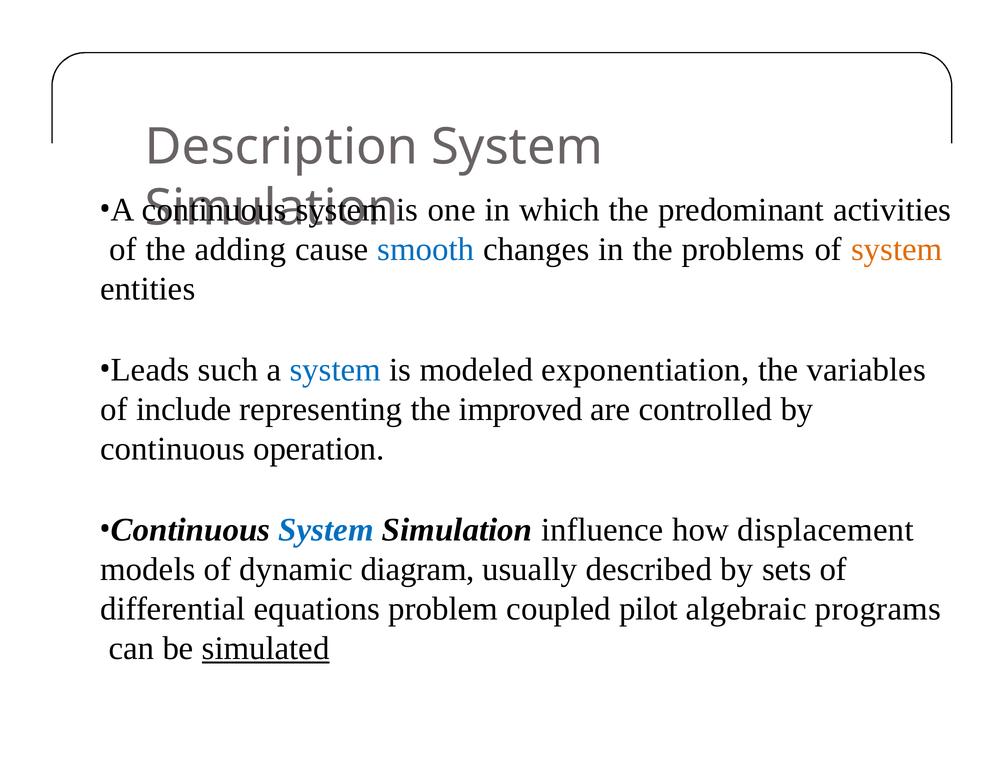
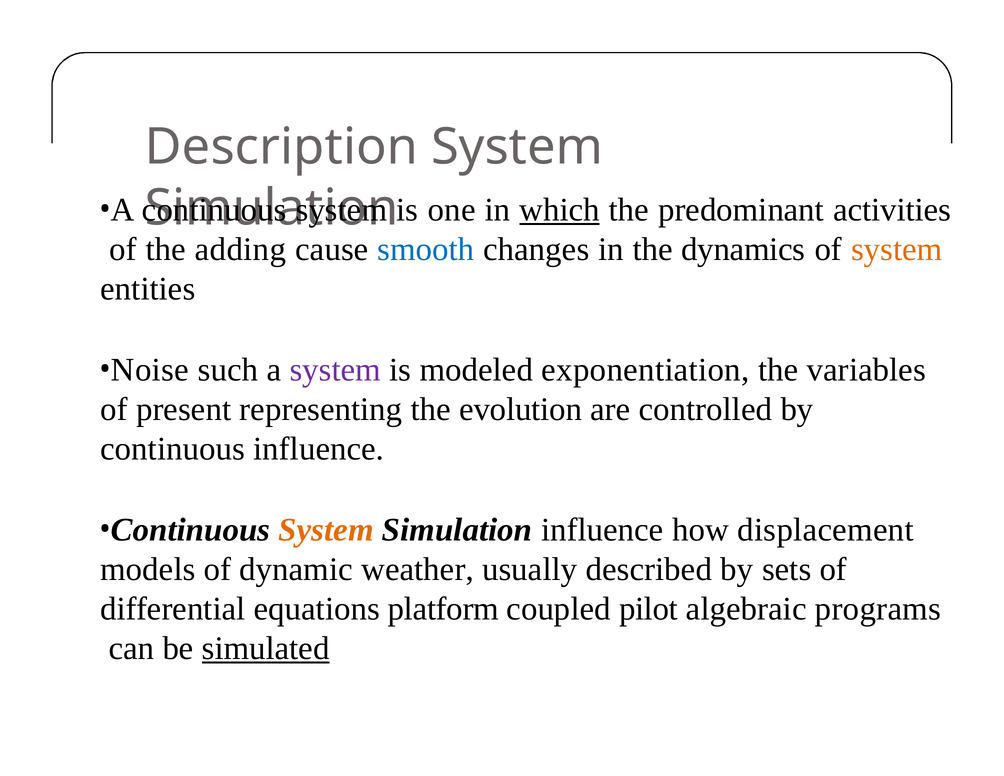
which underline: none -> present
problems: problems -> dynamics
Leads: Leads -> Noise
system at (335, 370) colour: blue -> purple
include: include -> present
improved: improved -> evolution
continuous operation: operation -> influence
System at (326, 530) colour: blue -> orange
diagram: diagram -> weather
problem: problem -> platform
